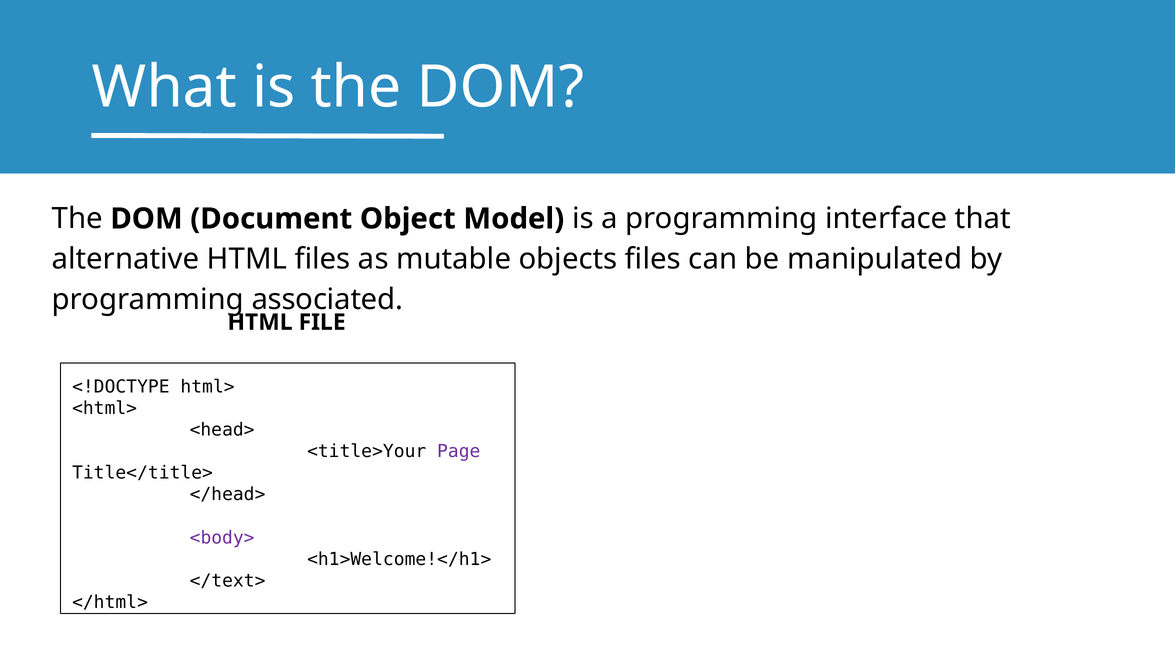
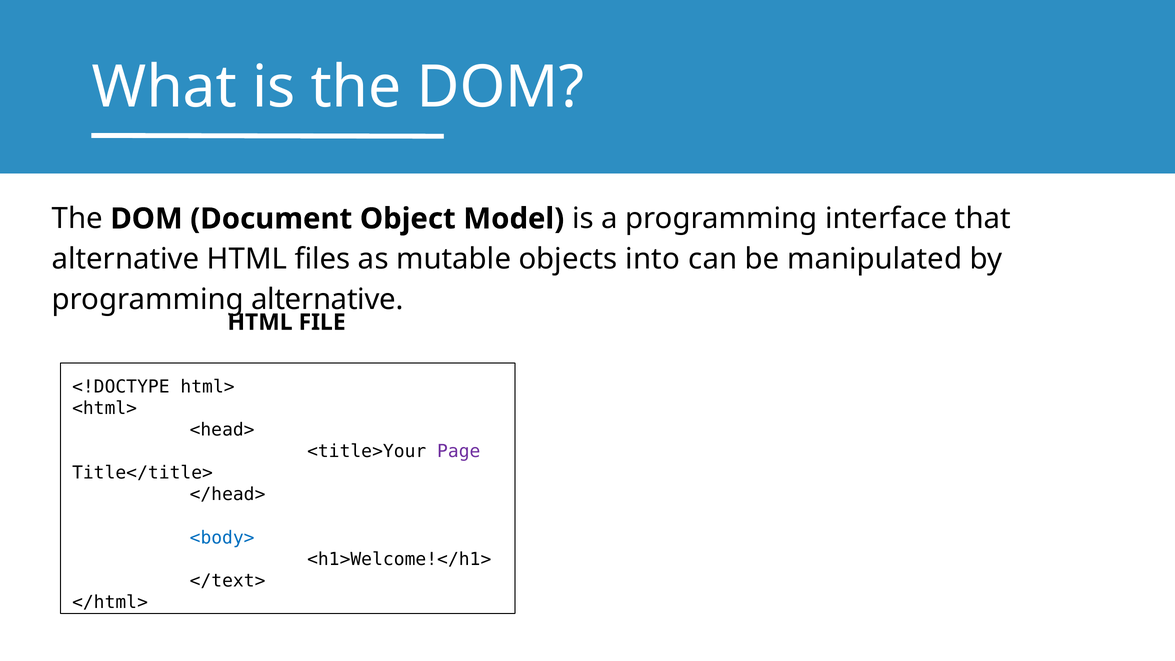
objects files: files -> into
programming associated: associated -> alternative
<body> colour: purple -> blue
